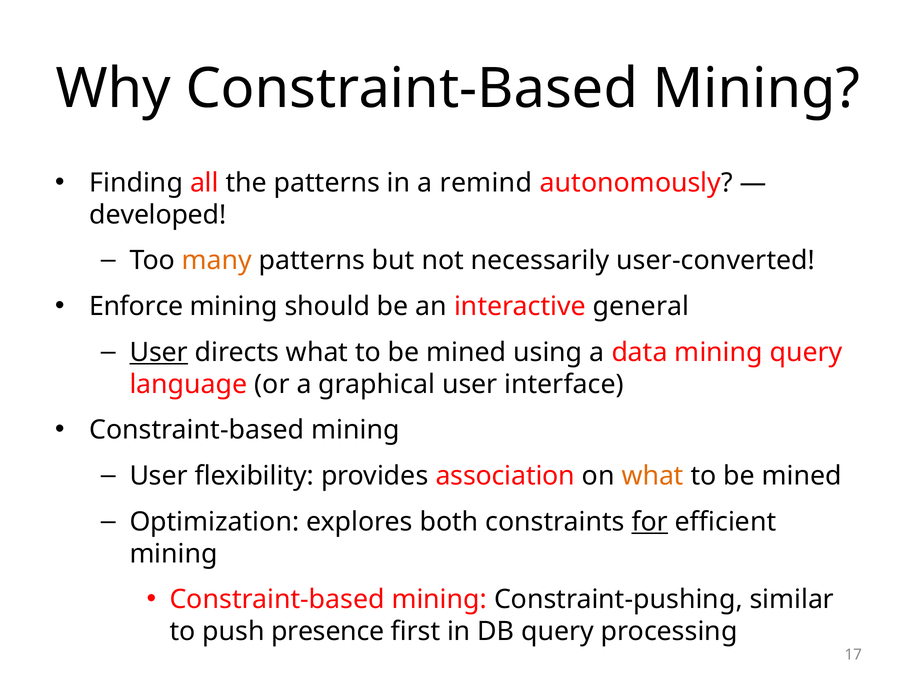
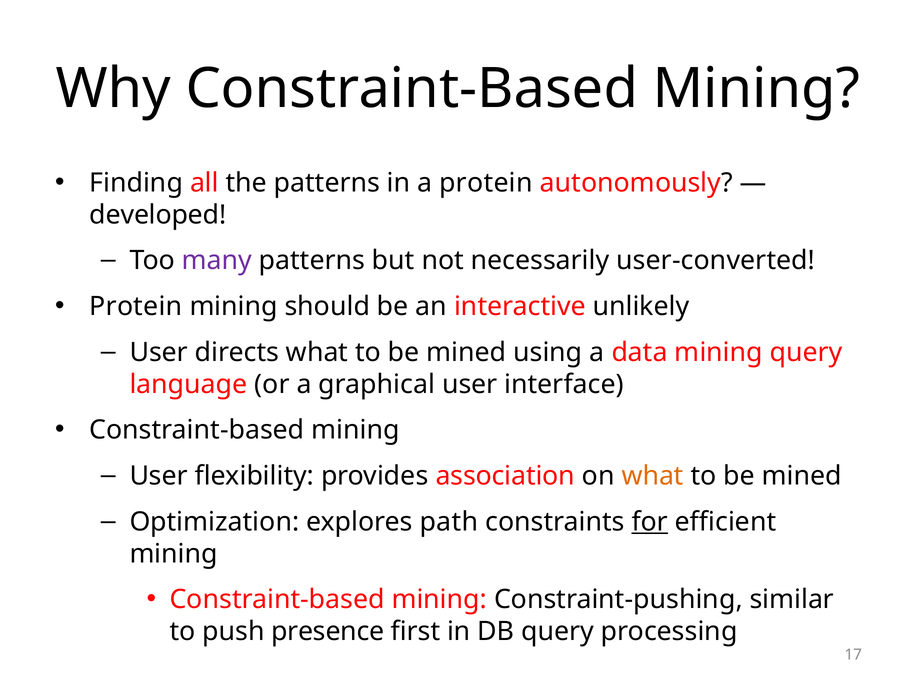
a remind: remind -> protein
many colour: orange -> purple
Enforce at (136, 307): Enforce -> Protein
general: general -> unlikely
User at (159, 353) underline: present -> none
both: both -> path
